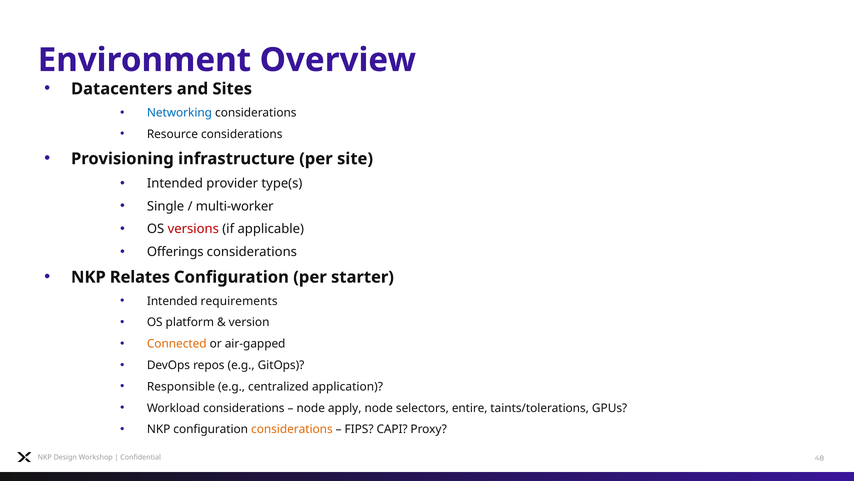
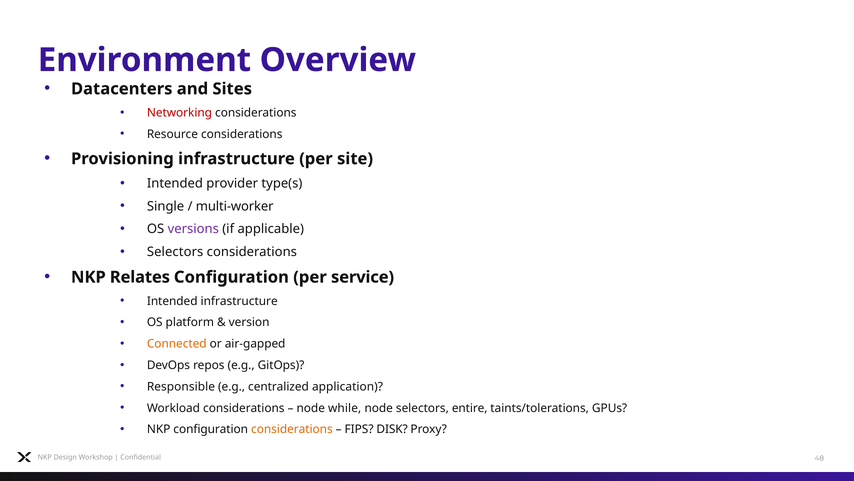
Networking colour: blue -> red
versions colour: red -> purple
Offerings at (175, 252): Offerings -> Selectors
starter: starter -> service
Intended requirements: requirements -> infrastructure
apply: apply -> while
CAPI: CAPI -> DISK
